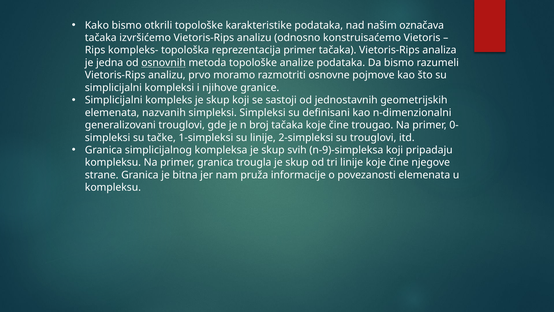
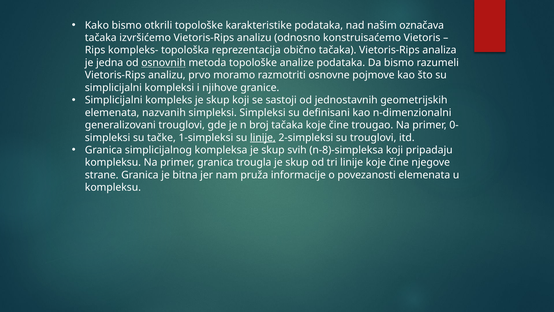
reprezentacija primer: primer -> obično
linije at (263, 137) underline: none -> present
n-9)-simpleksa: n-9)-simpleksa -> n-8)-simpleksa
